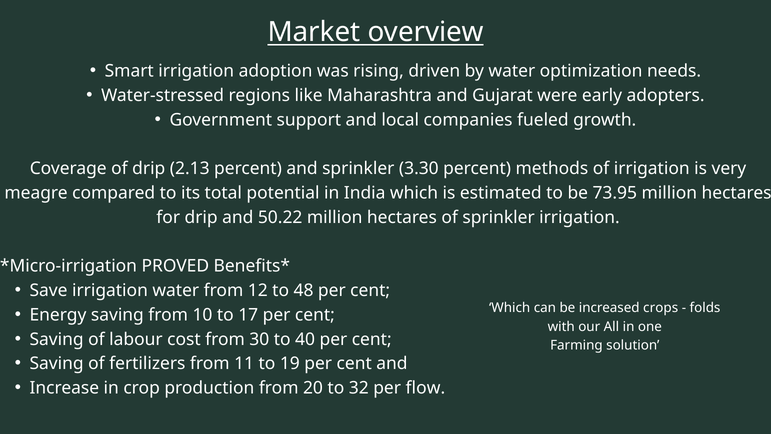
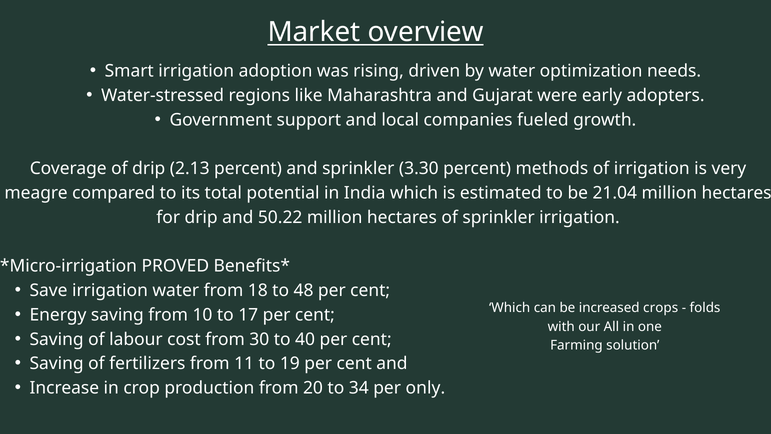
73.95: 73.95 -> 21.04
12: 12 -> 18
32: 32 -> 34
flow: flow -> only
